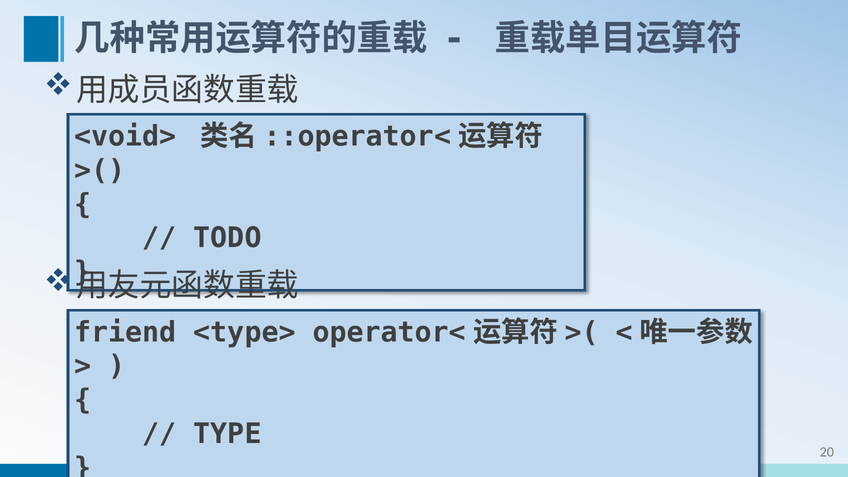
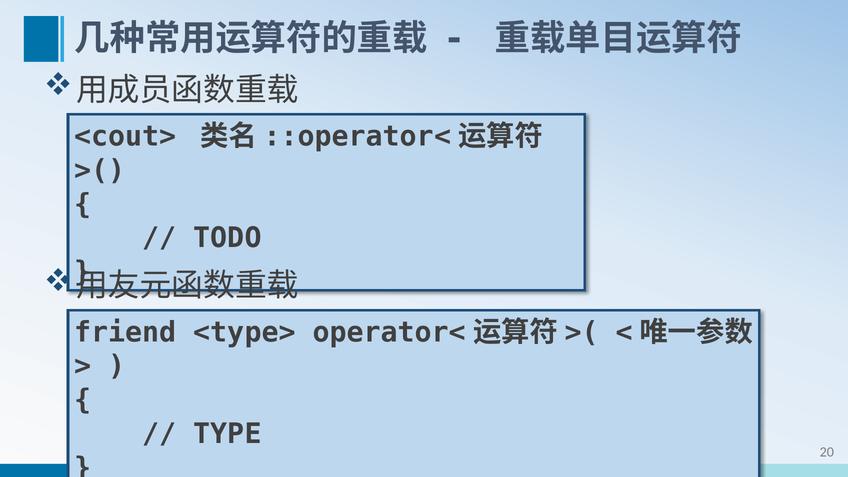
<void>: <void> -> <cout>
